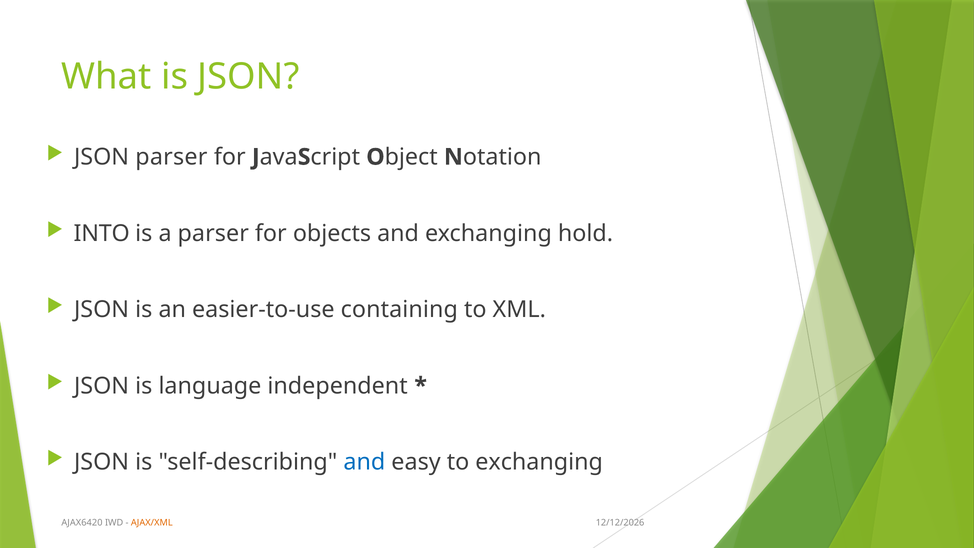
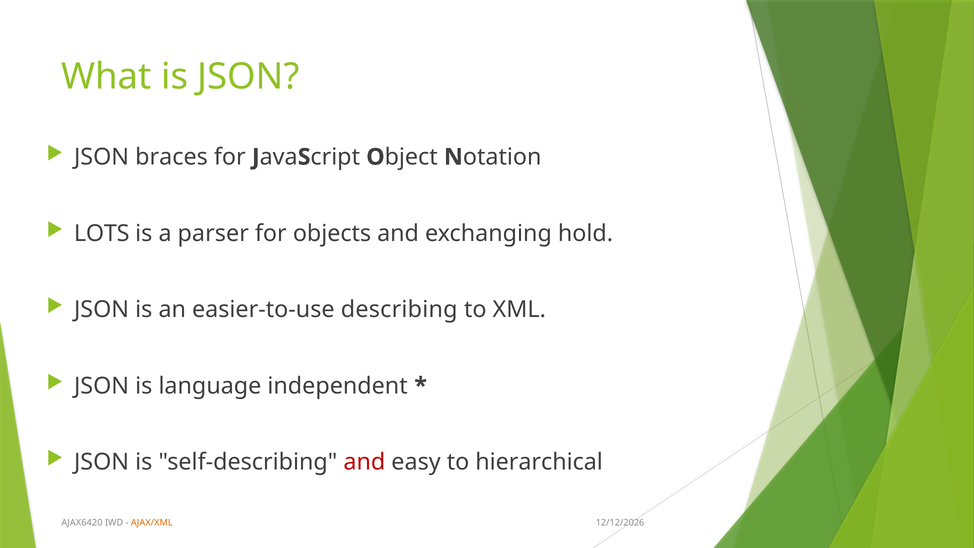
JSON parser: parser -> braces
INTO: INTO -> LOTS
containing: containing -> describing
and at (364, 462) colour: blue -> red
to exchanging: exchanging -> hierarchical
